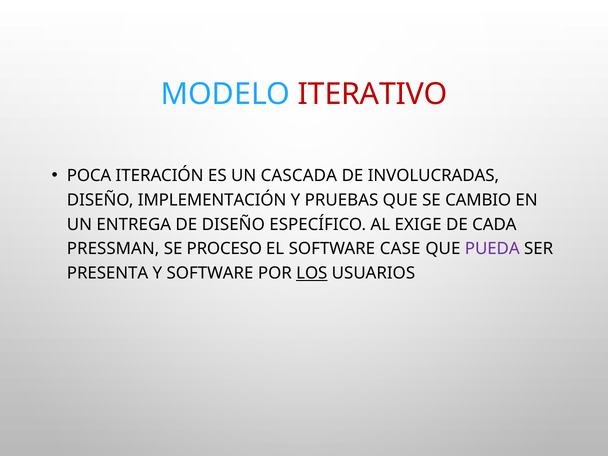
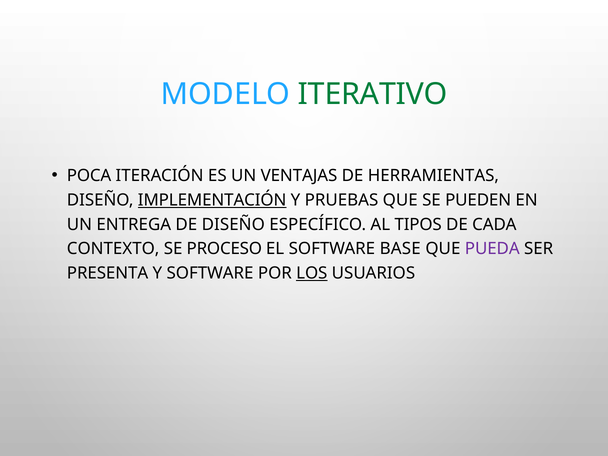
ITERATIVO colour: red -> green
CASCADA: CASCADA -> VENTAJAS
INVOLUCRADAS: INVOLUCRADAS -> HERRAMIENTAS
IMPLEMENTACIÓN underline: none -> present
CAMBIO: CAMBIO -> PUEDEN
EXIGE: EXIGE -> TIPOS
PRESSMAN: PRESSMAN -> CONTEXTO
CASE: CASE -> BASE
